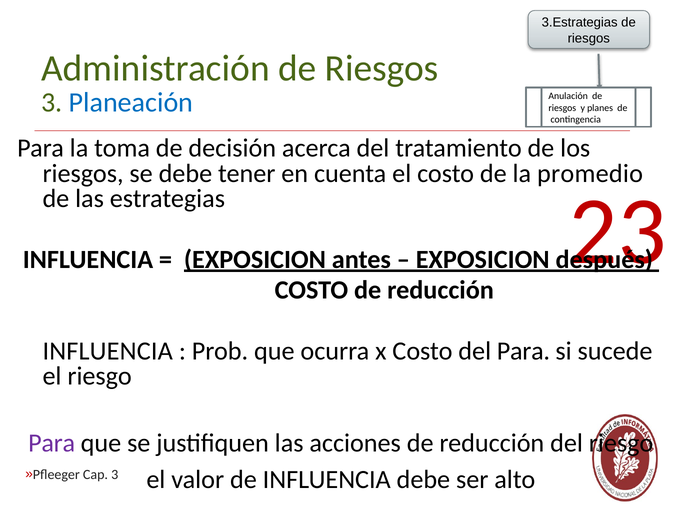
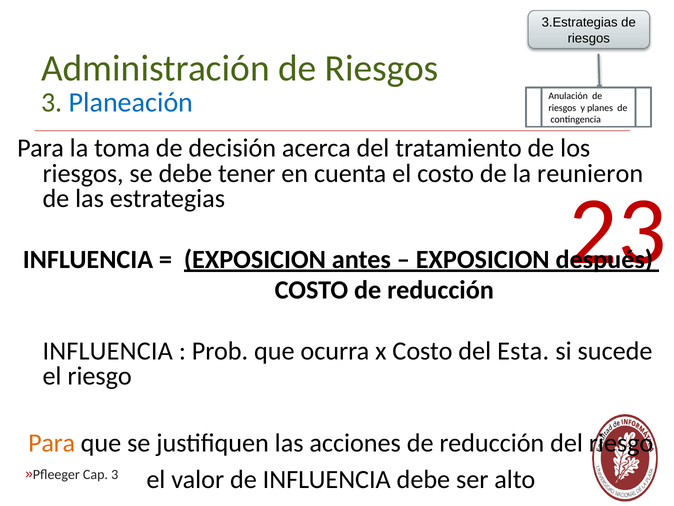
promedio: promedio -> reunieron
del Para: Para -> Esta
Para at (52, 443) colour: purple -> orange
